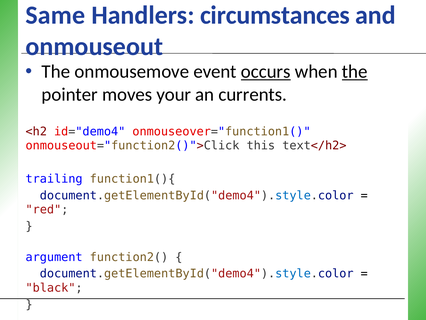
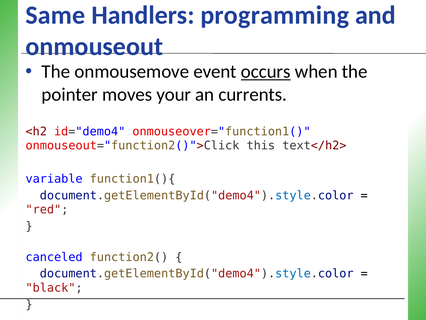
circumstances: circumstances -> programming
the at (355, 72) underline: present -> none
trailing: trailing -> variable
argument: argument -> canceled
